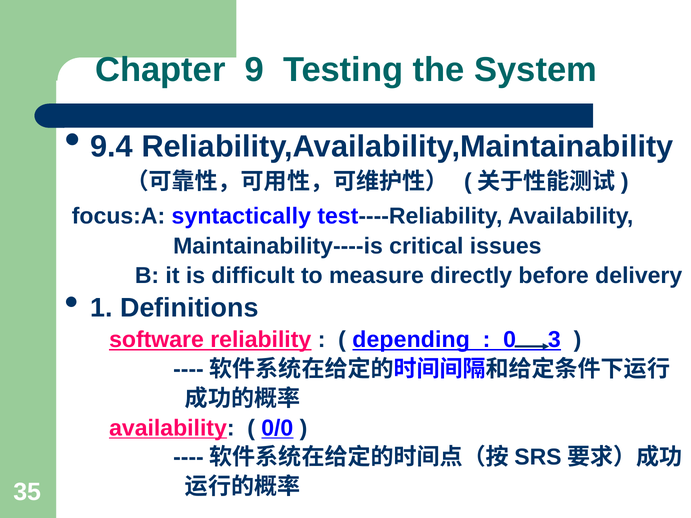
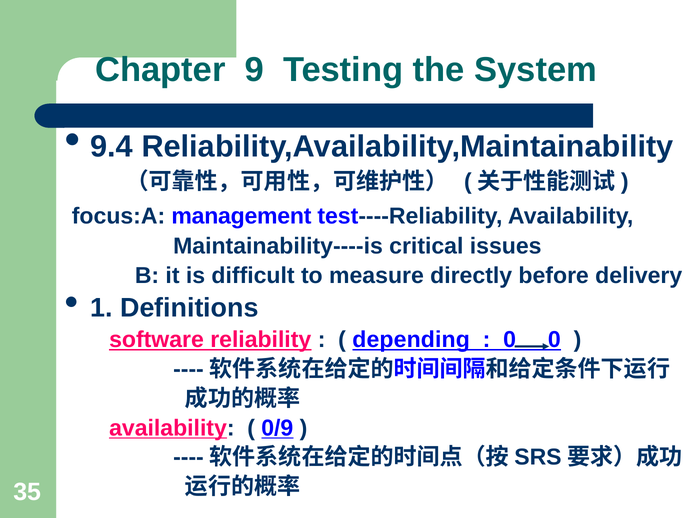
syntactically: syntactically -> management
0 3: 3 -> 0
0/0: 0/0 -> 0/9
